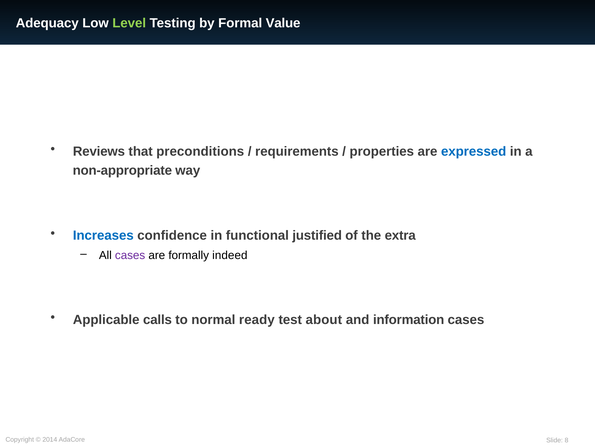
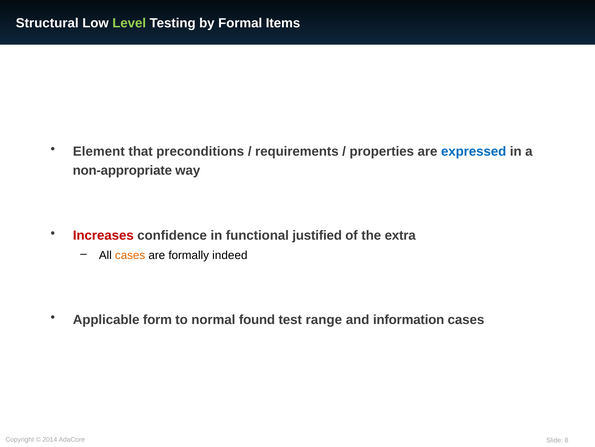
Adequacy: Adequacy -> Structural
Value: Value -> Items
Reviews: Reviews -> Element
Increases colour: blue -> red
cases at (130, 255) colour: purple -> orange
calls: calls -> form
ready: ready -> found
about: about -> range
